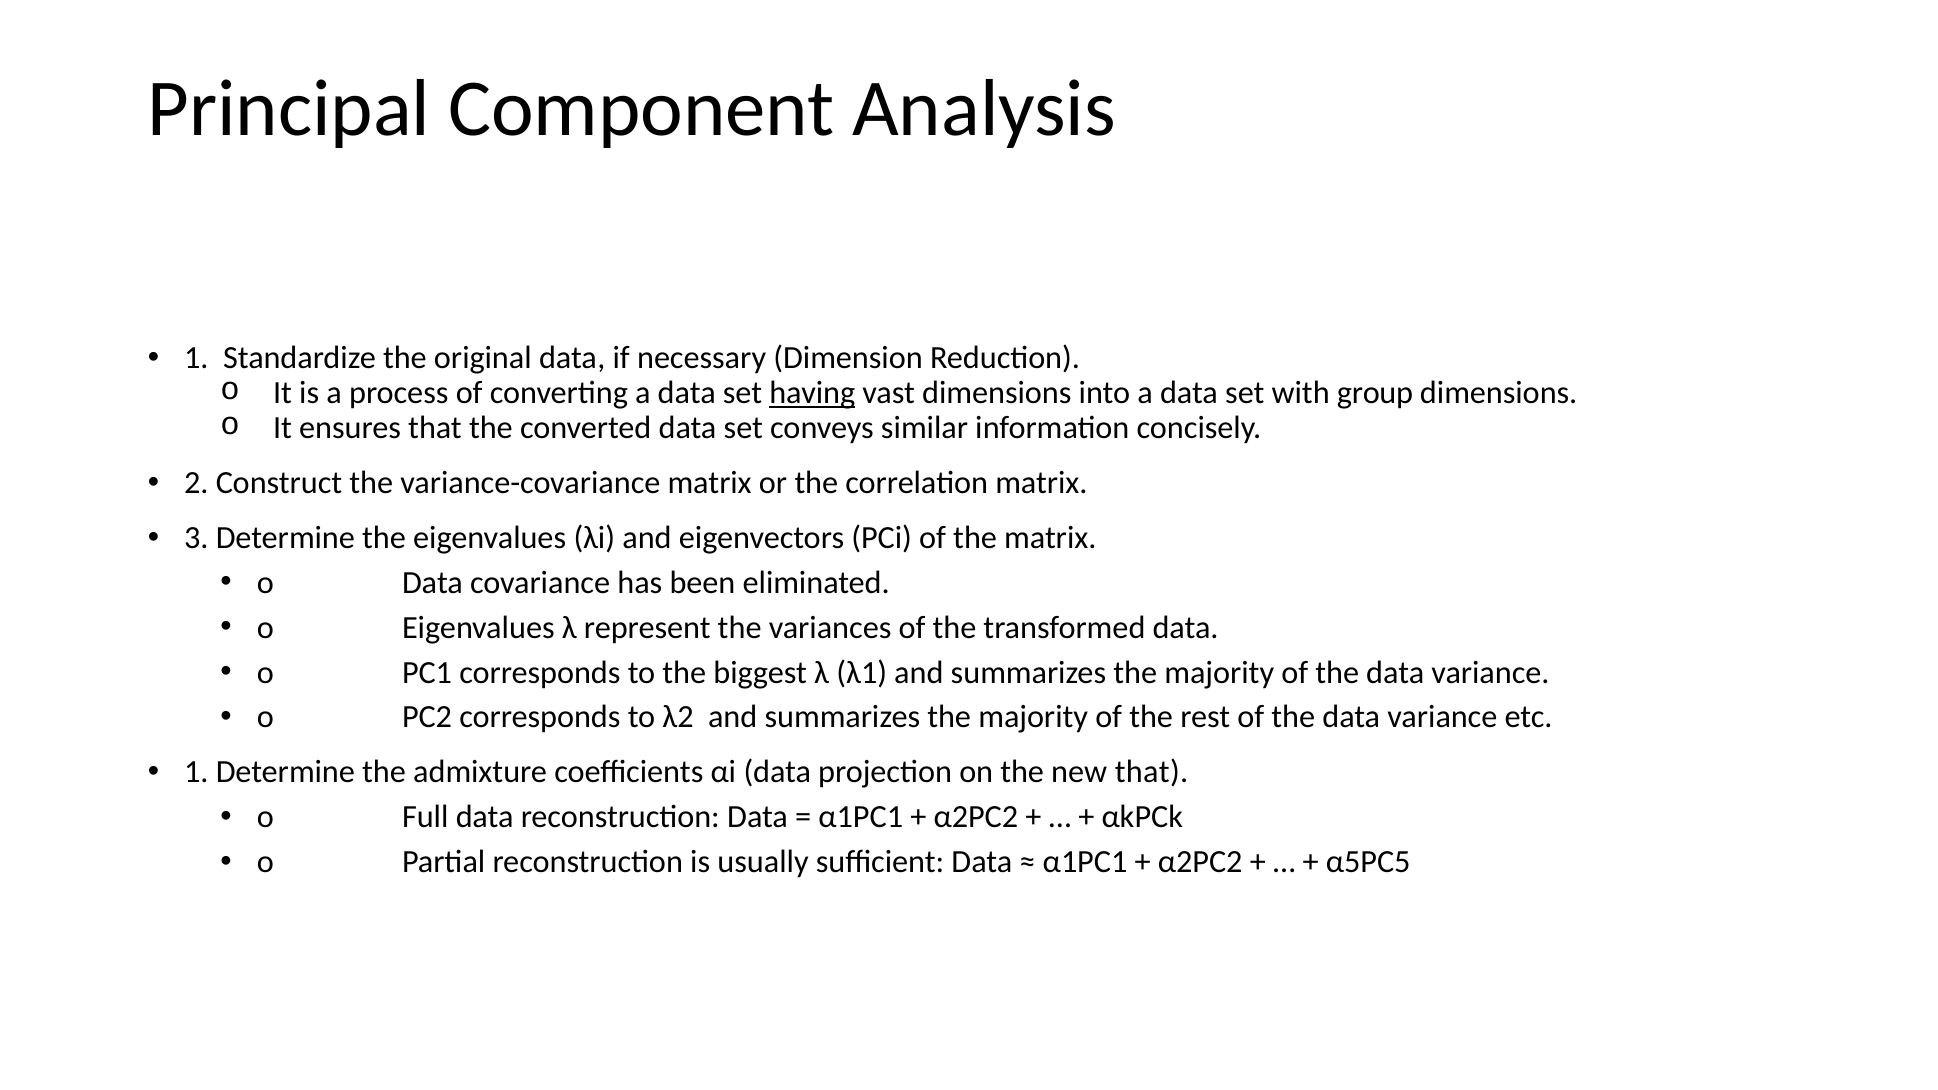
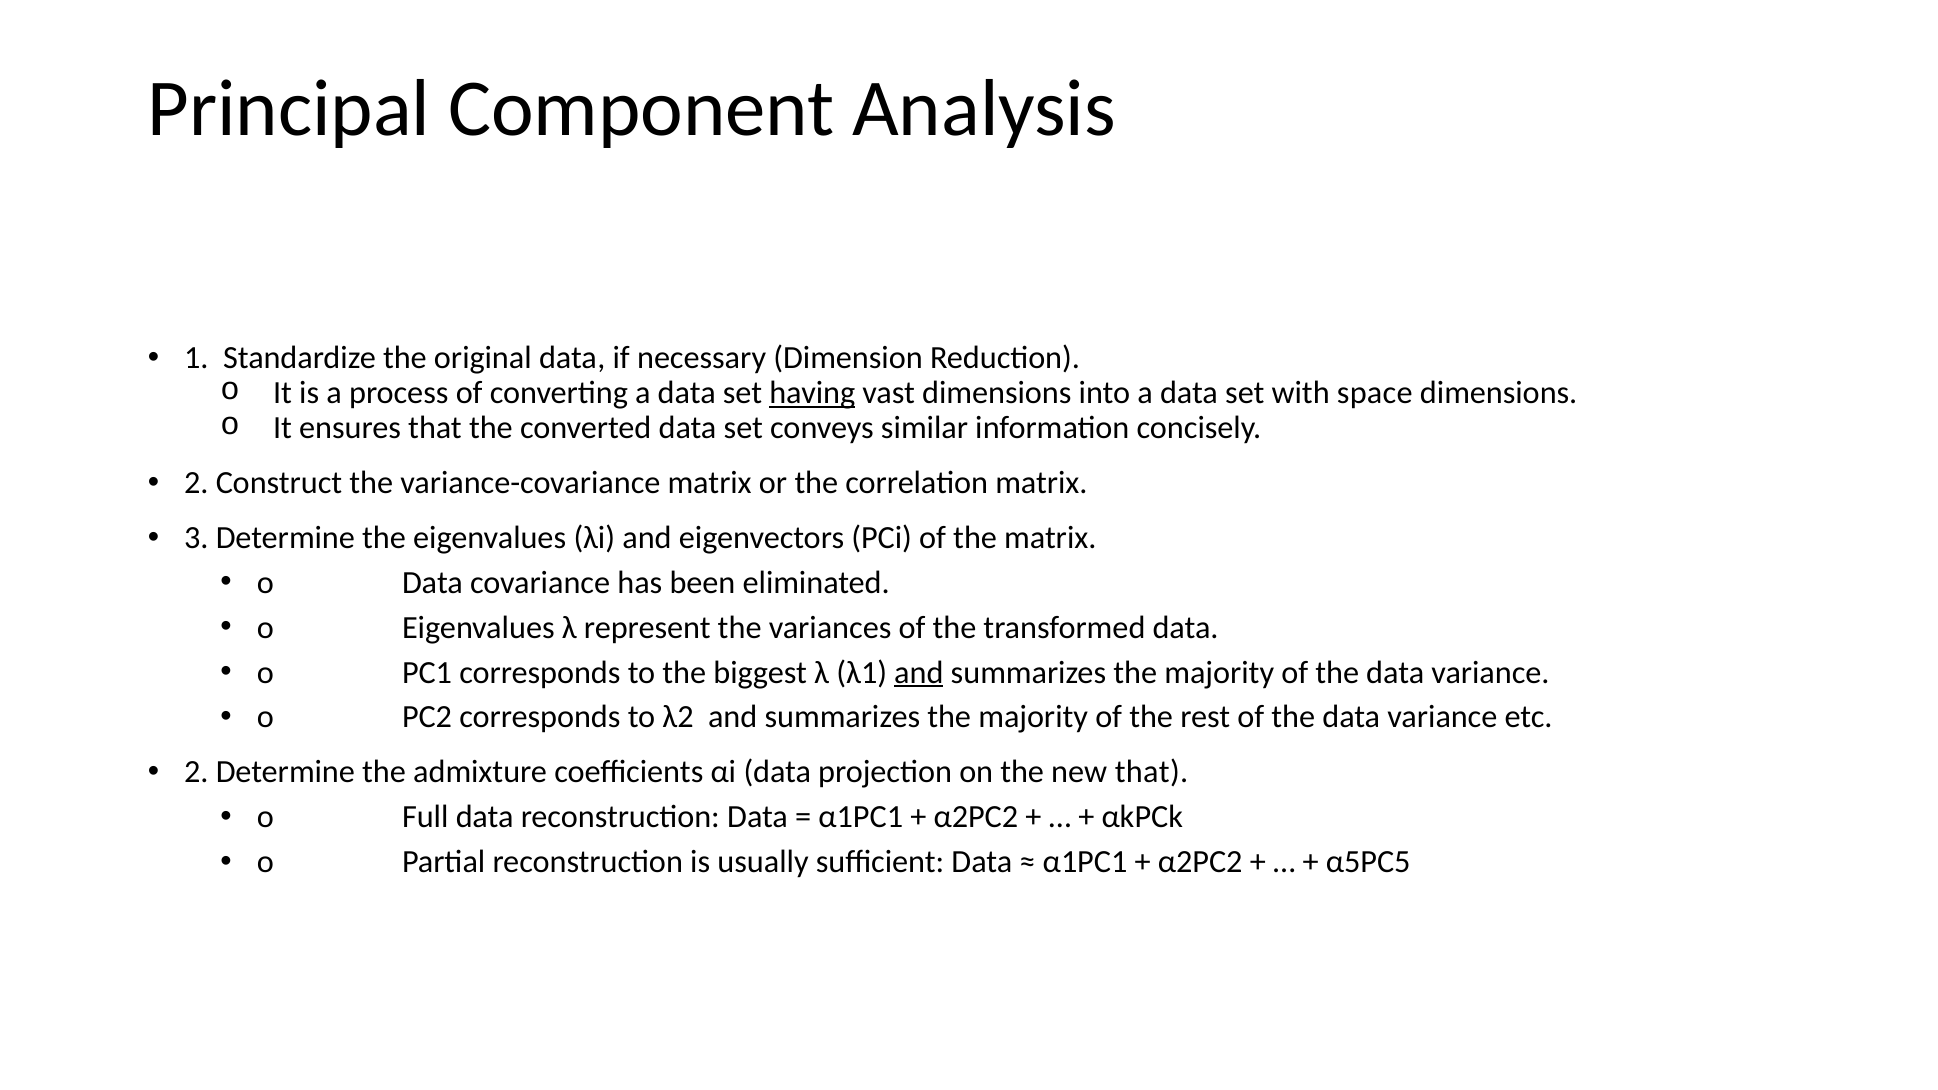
group: group -> space
and at (919, 672) underline: none -> present
1 at (196, 772): 1 -> 2
